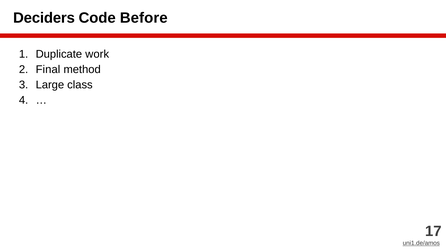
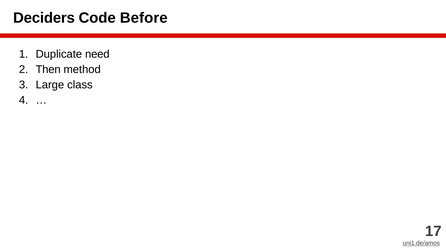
work: work -> need
Final: Final -> Then
